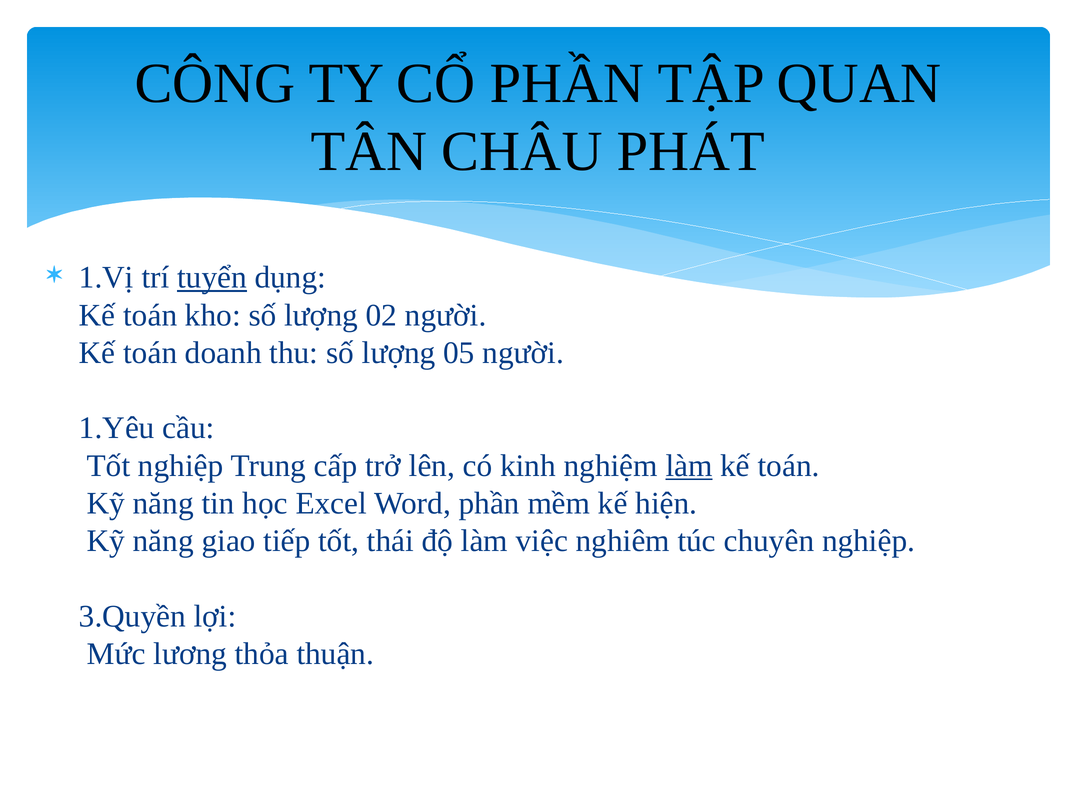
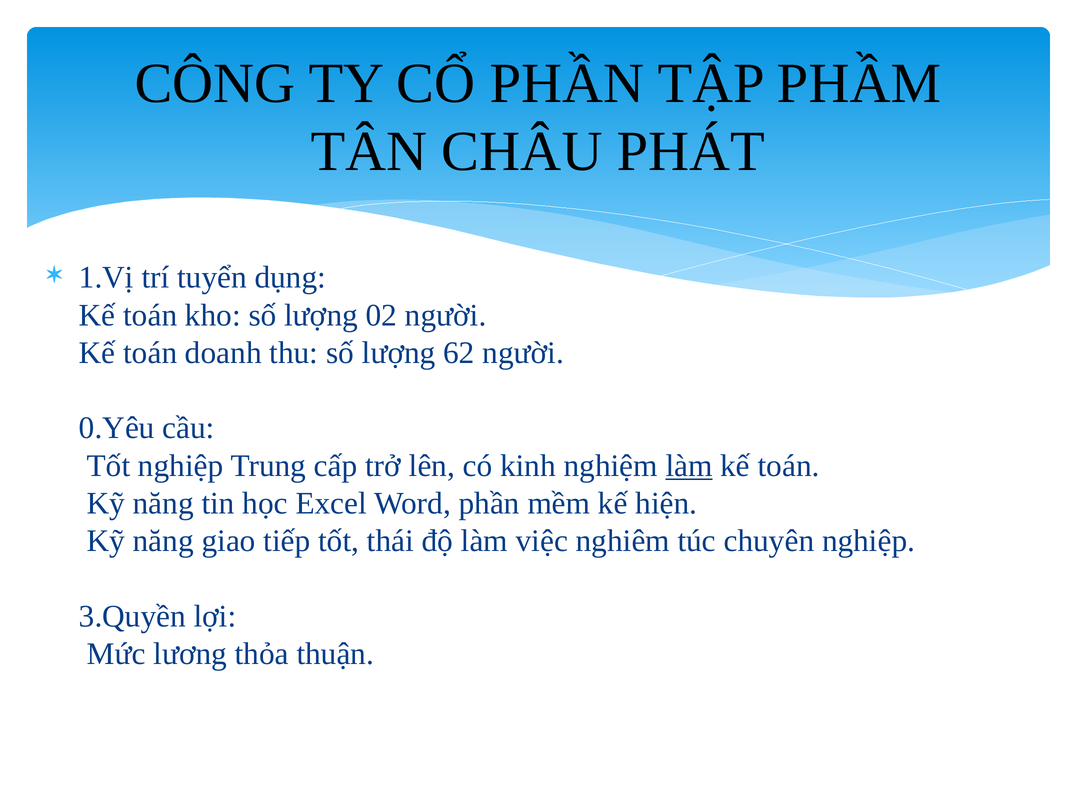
QUAN: QUAN -> PHẦM
tuyển underline: present -> none
05: 05 -> 62
1.Yêu: 1.Yêu -> 0.Yêu
